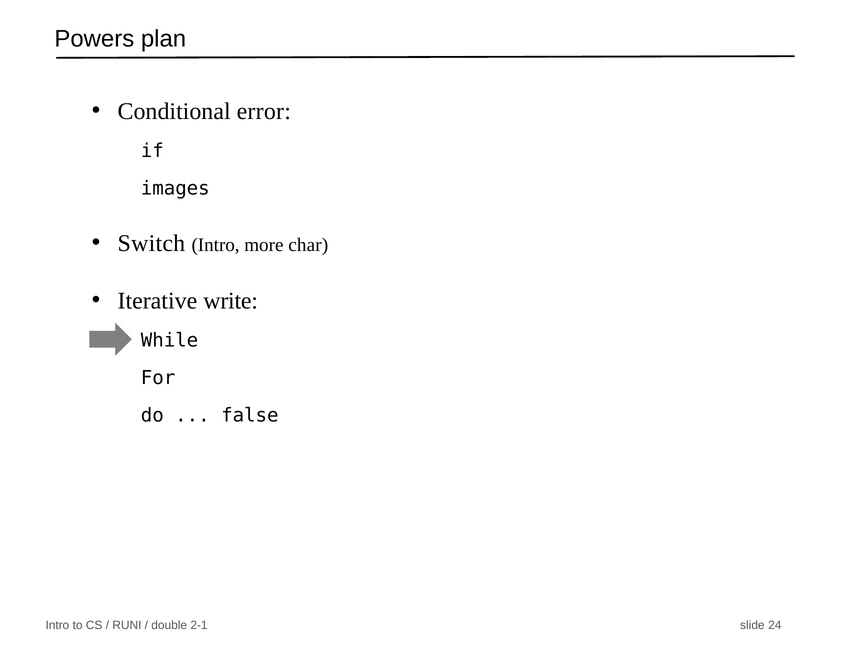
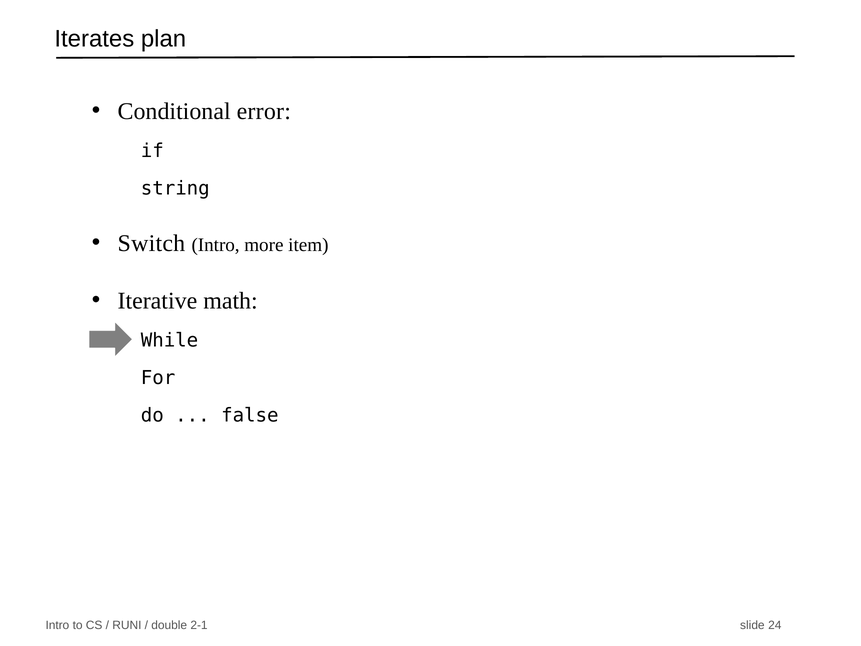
Powers: Powers -> Iterates
images: images -> string
char: char -> item
write: write -> math
